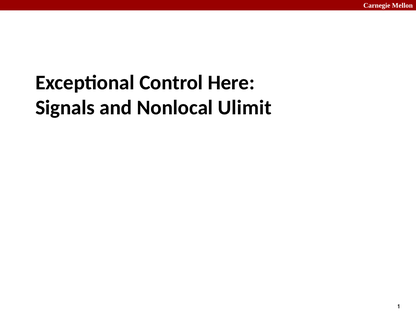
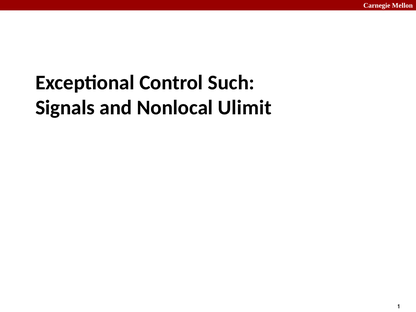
Here: Here -> Such
